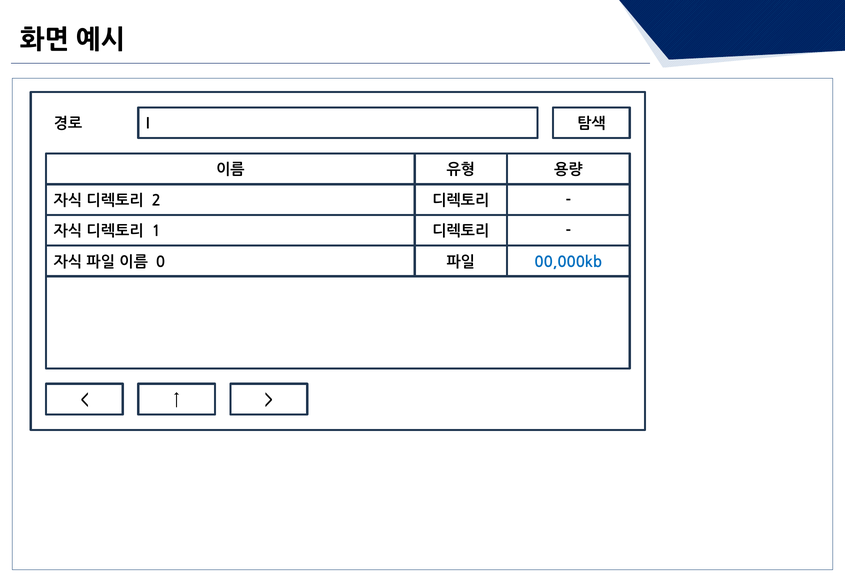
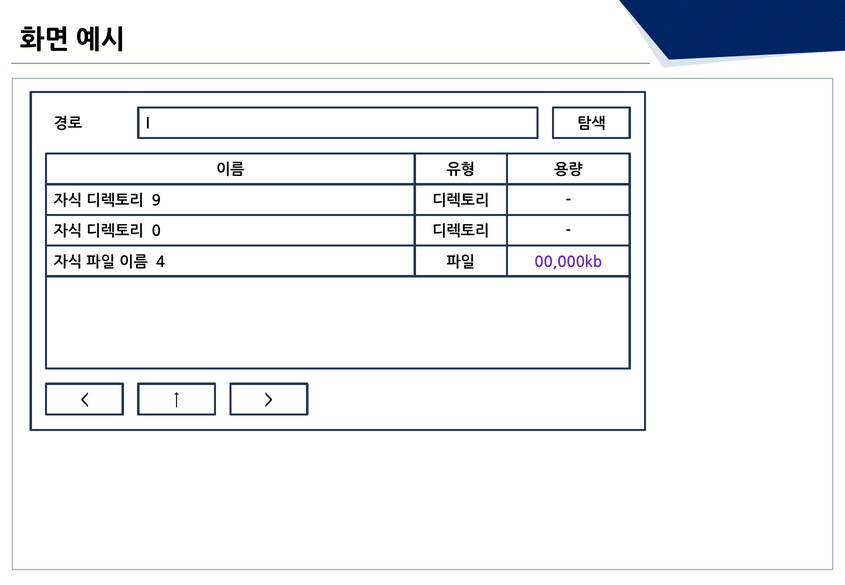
2: 2 -> 9
1: 1 -> 0
0: 0 -> 4
00,000kb colour: blue -> purple
